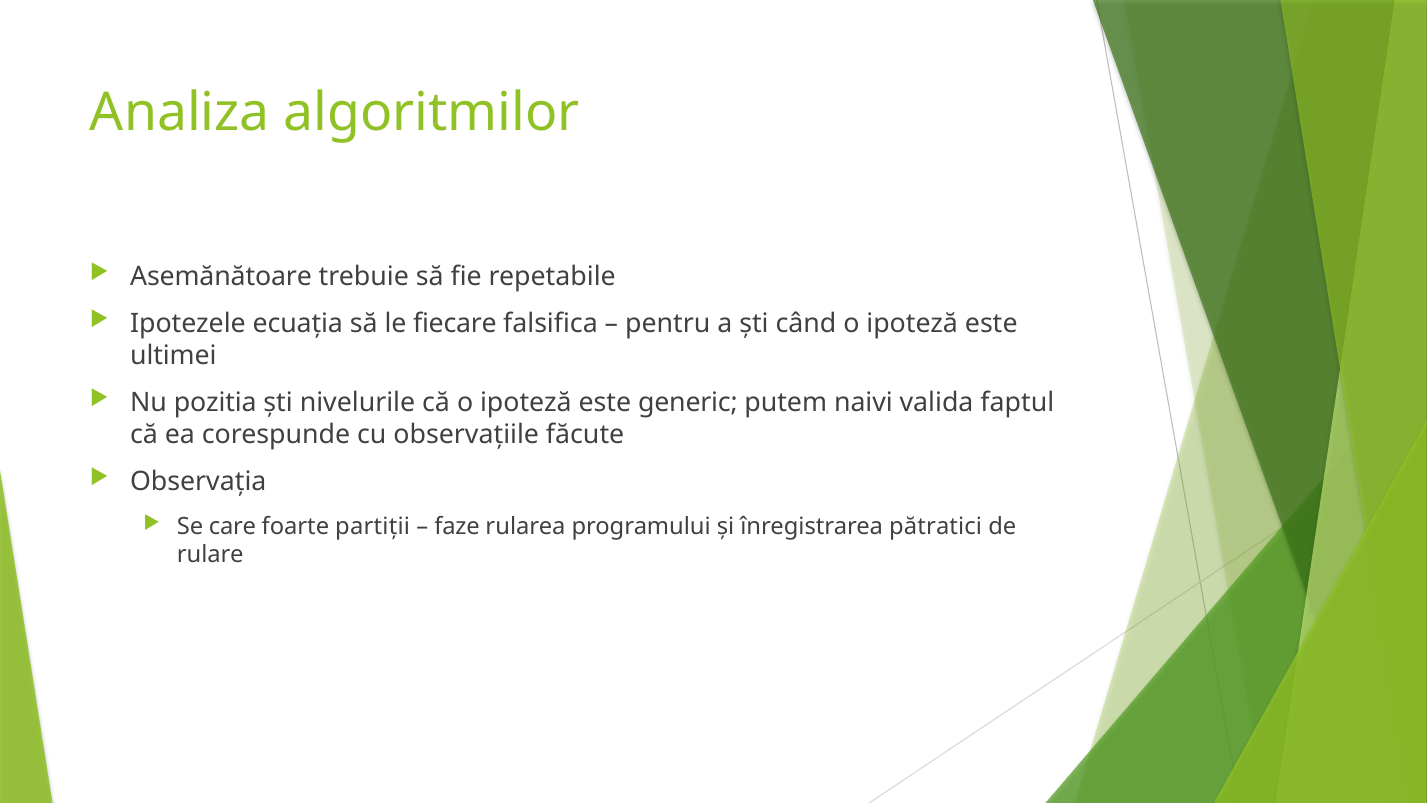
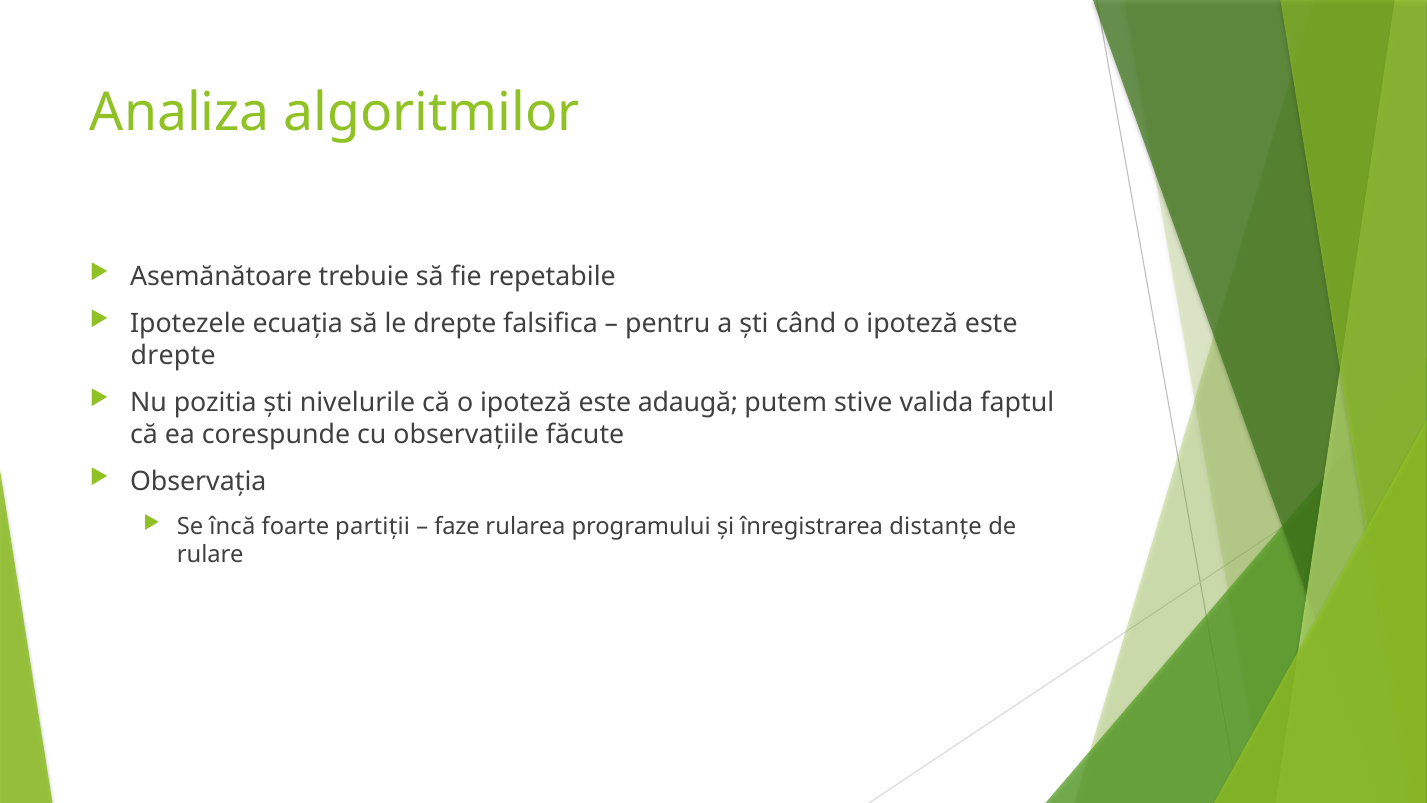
le fiecare: fiecare -> drepte
ultimei at (173, 355): ultimei -> drepte
generic: generic -> adaugă
naivi: naivi -> stive
care: care -> încă
pătratici: pătratici -> distanțe
